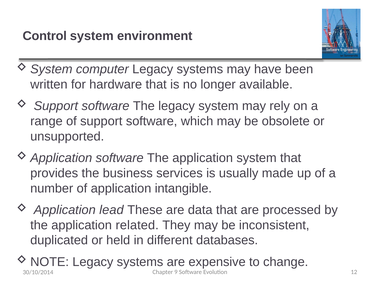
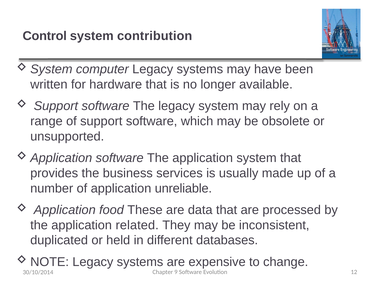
environment: environment -> contribution
intangible: intangible -> unreliable
lead: lead -> food
